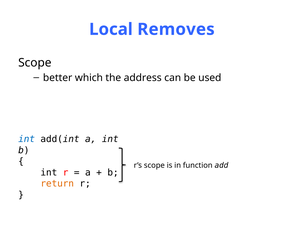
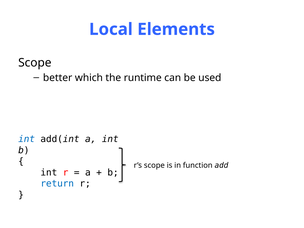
Removes: Removes -> Elements
address: address -> runtime
return colour: orange -> blue
